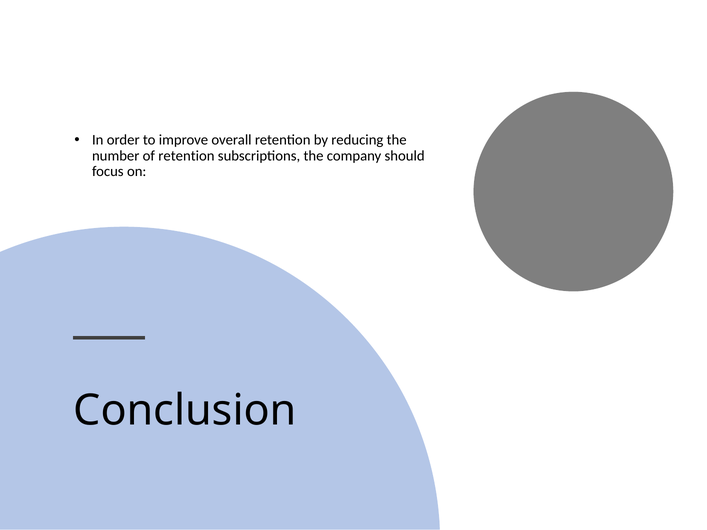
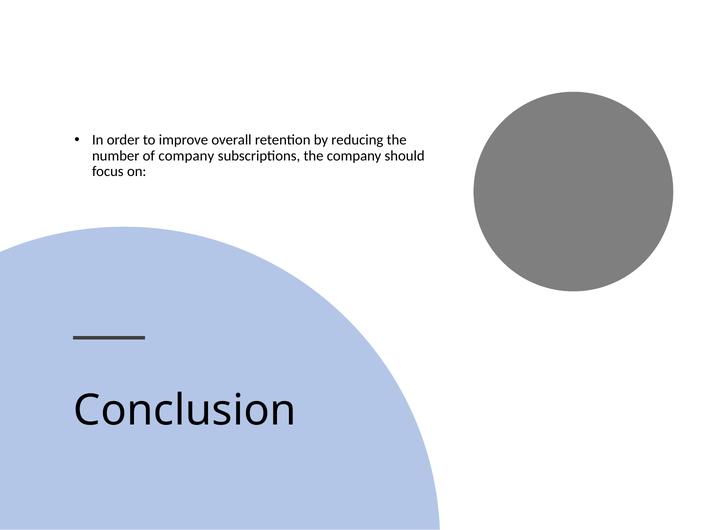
of retention: retention -> company
